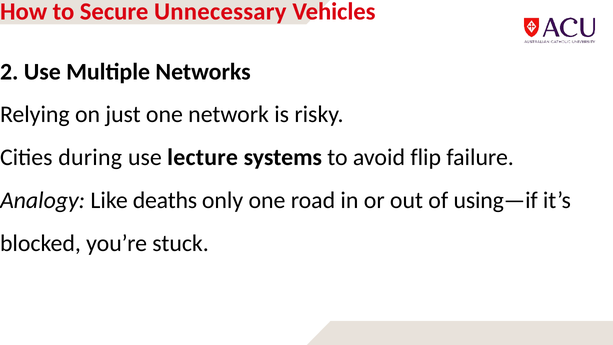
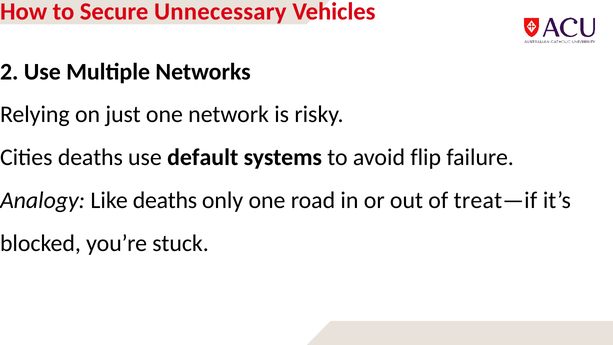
Cities during: during -> deaths
lecture: lecture -> default
using—if: using—if -> treat—if
